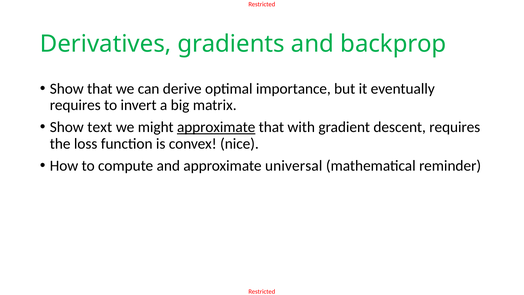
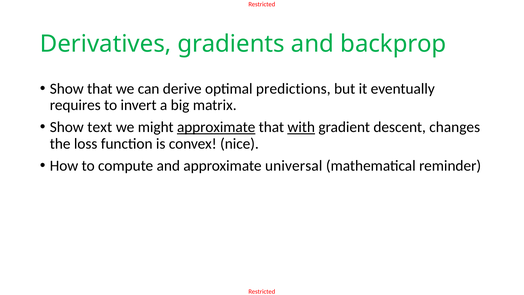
importance: importance -> predictions
with underline: none -> present
descent requires: requires -> changes
